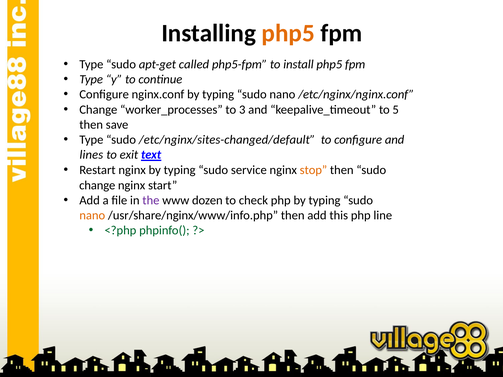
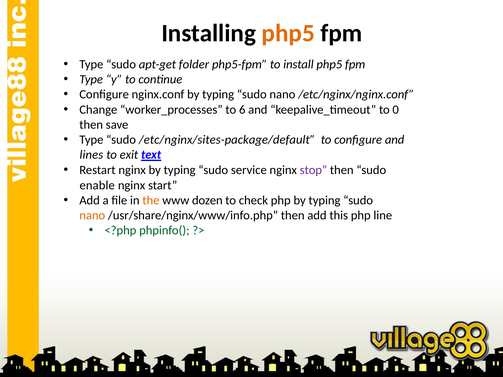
called: called -> folder
3: 3 -> 6
5: 5 -> 0
/etc/nginx/sites-changed/default: /etc/nginx/sites-changed/default -> /etc/nginx/sites-package/default
stop colour: orange -> purple
change at (97, 185): change -> enable
the colour: purple -> orange
